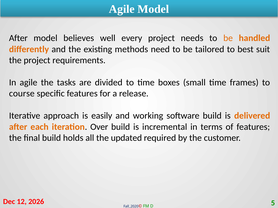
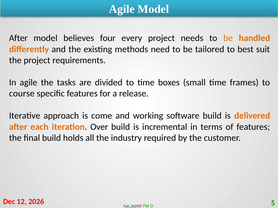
well: well -> four
easily: easily -> come
updated: updated -> industry
